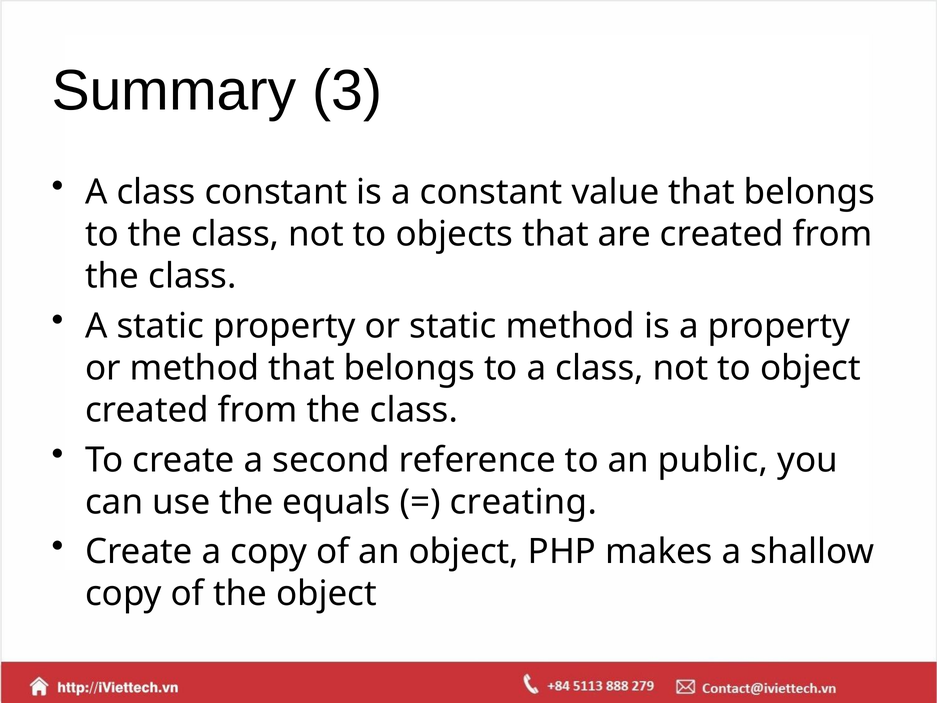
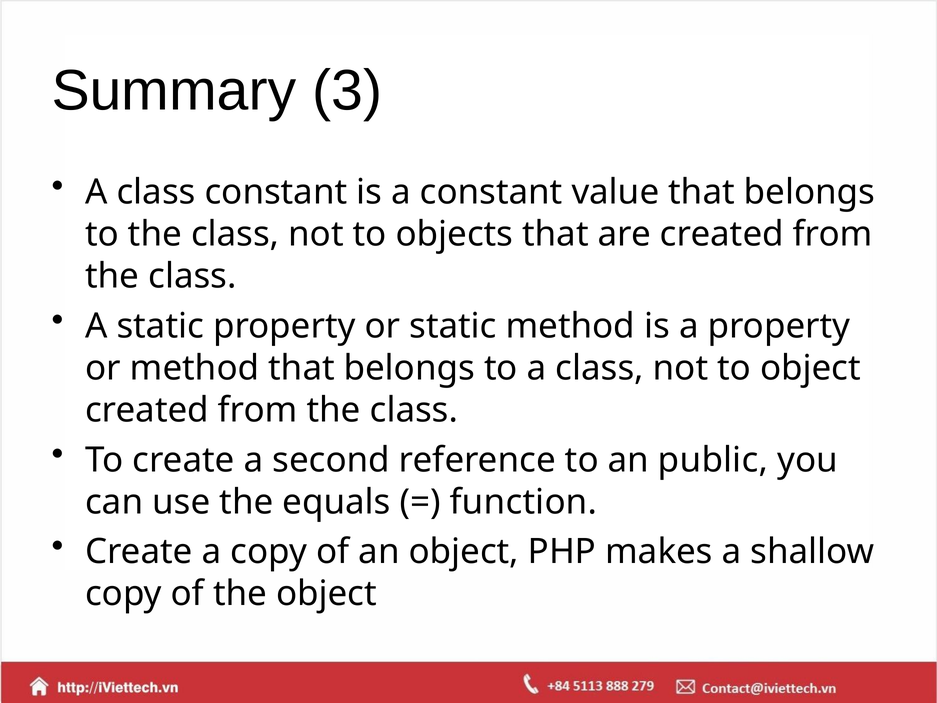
creating: creating -> function
